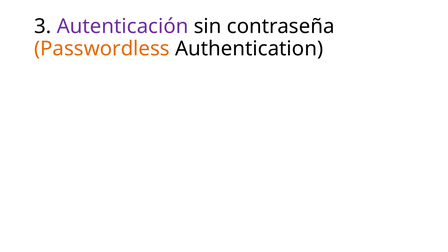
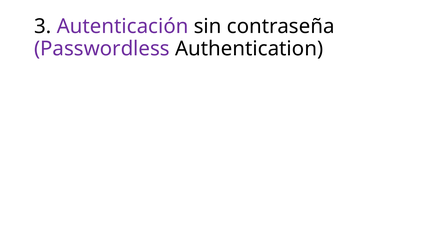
Passwordless colour: orange -> purple
